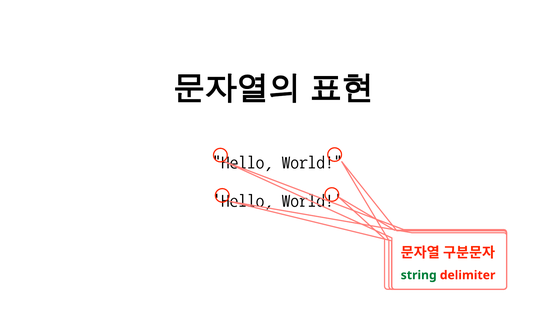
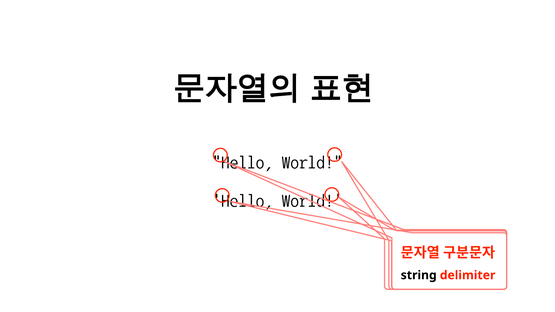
string colour: green -> black
